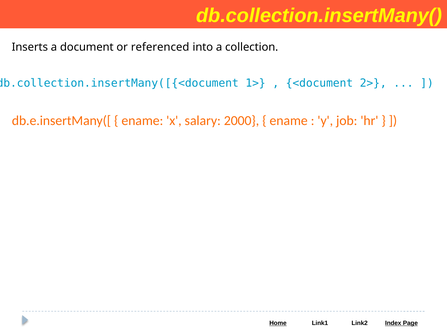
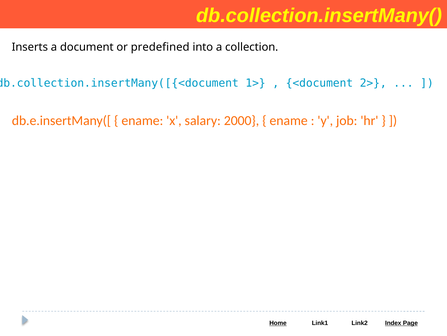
referenced: referenced -> predefined
